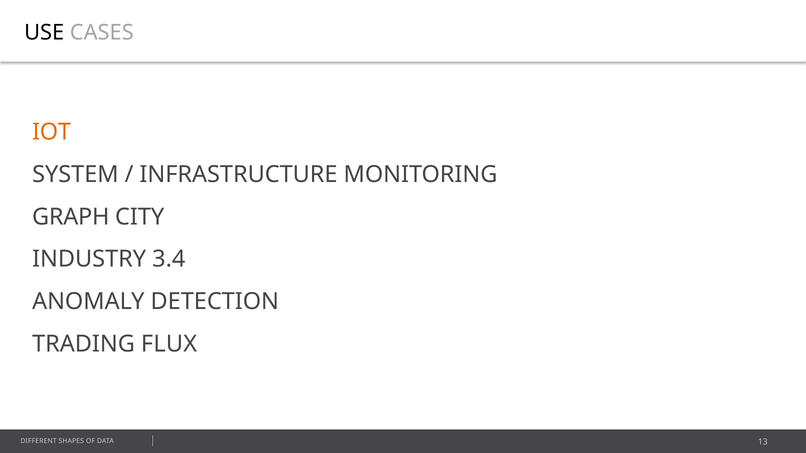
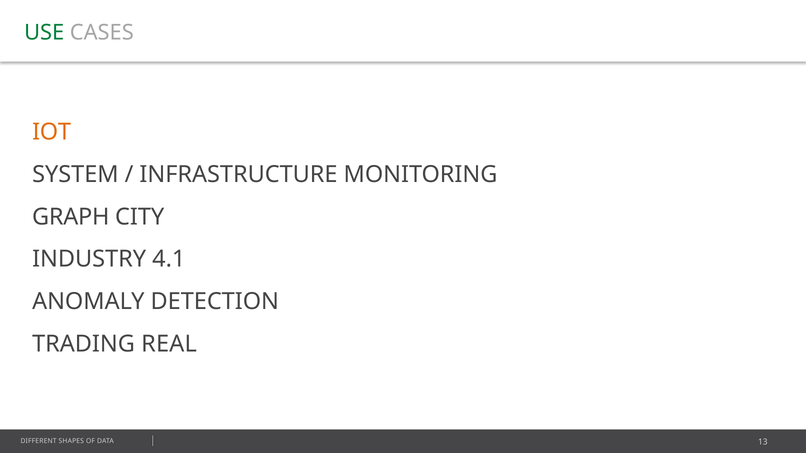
USE colour: black -> green
3.4: 3.4 -> 4.1
FLUX: FLUX -> REAL
